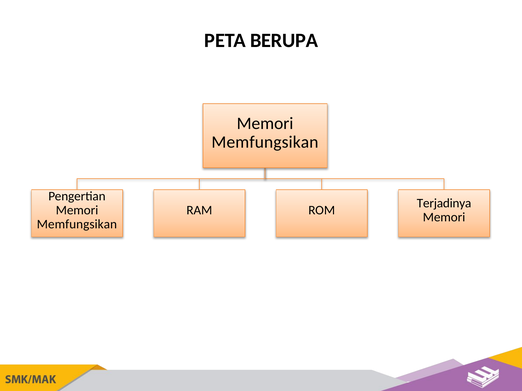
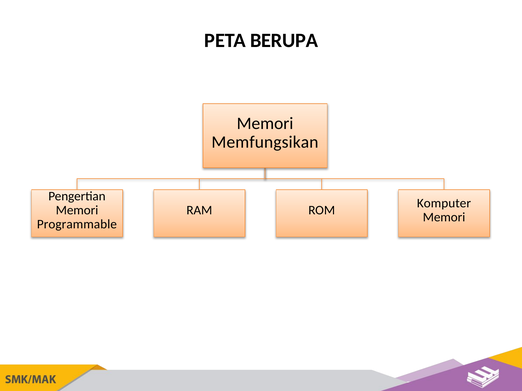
Terjadinya: Terjadinya -> Komputer
Memfungsikan at (77, 225): Memfungsikan -> Programmable
